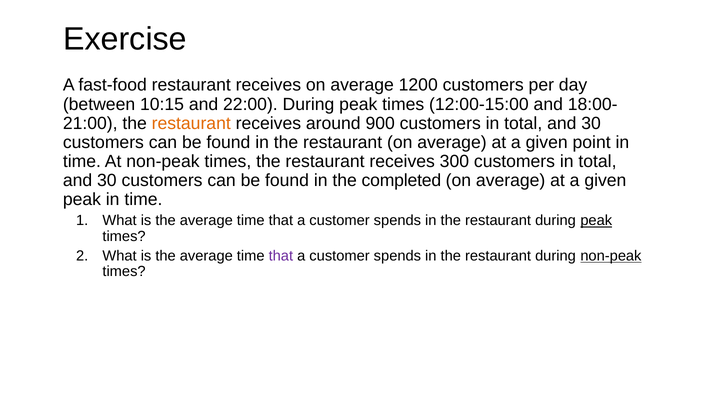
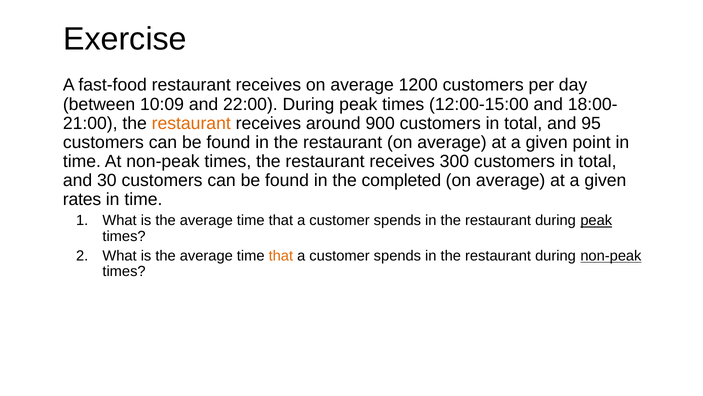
10:15: 10:15 -> 10:09
30 at (591, 123): 30 -> 95
peak at (82, 199): peak -> rates
that at (281, 255) colour: purple -> orange
